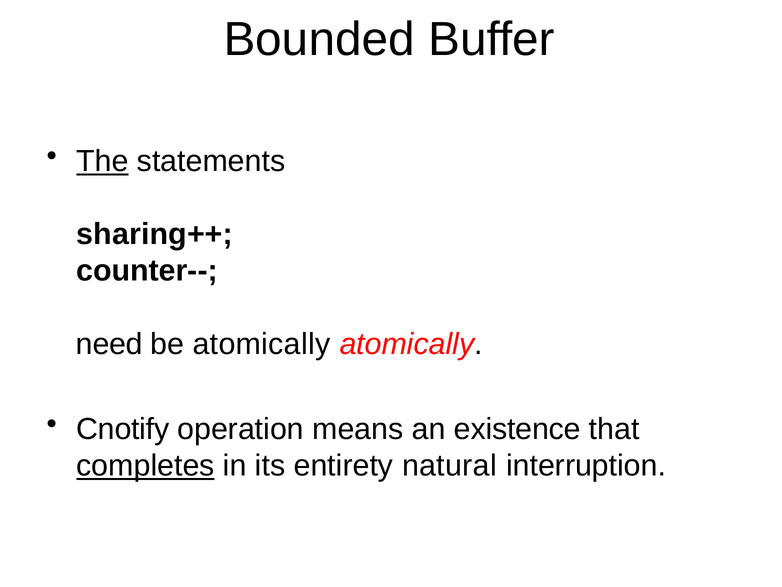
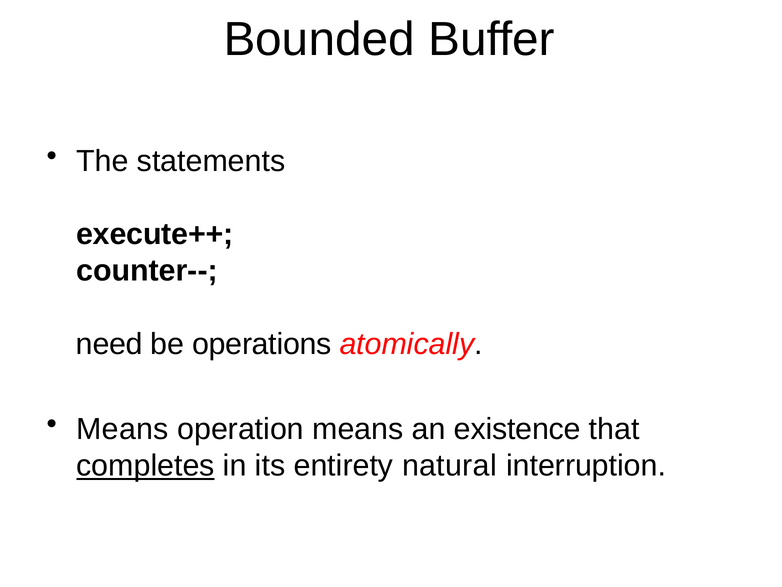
The underline: present -> none
sharing++: sharing++ -> execute++
be atomically: atomically -> operations
Cnotify at (123, 429): Cnotify -> Means
